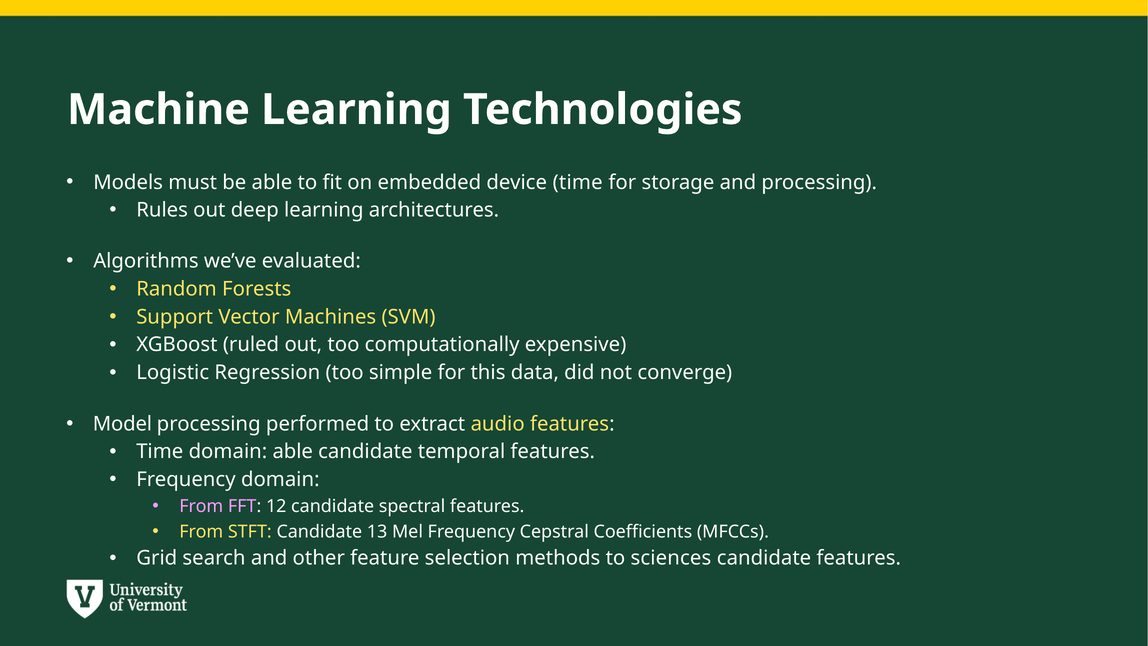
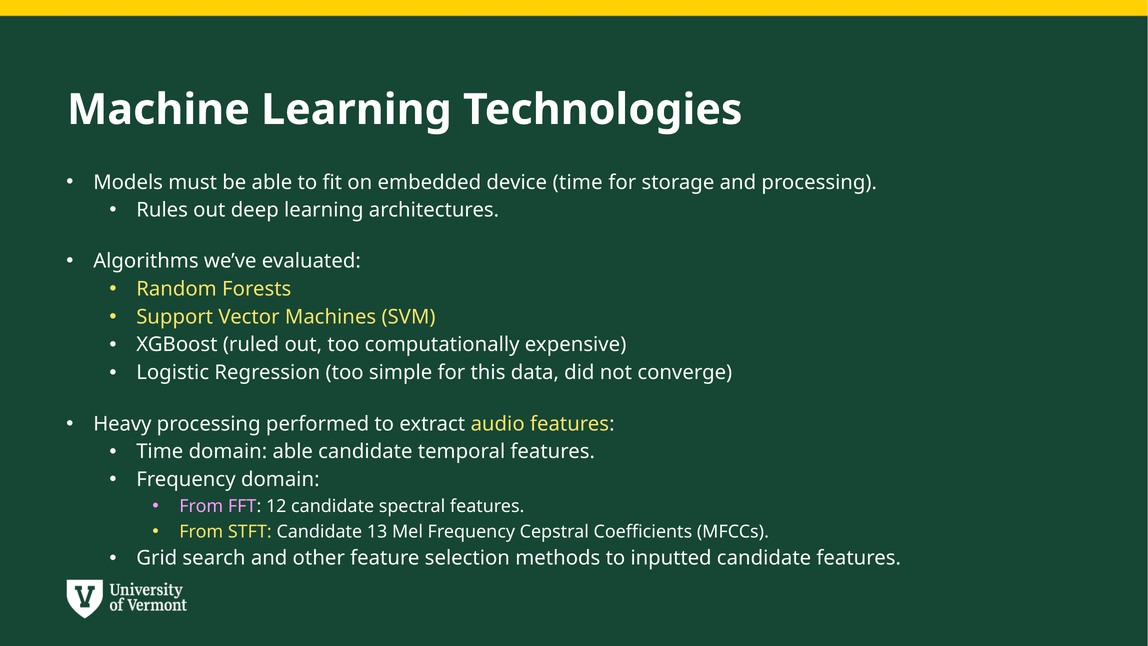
Model: Model -> Heavy
sciences: sciences -> inputted
